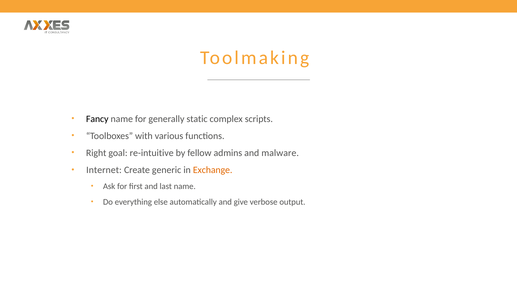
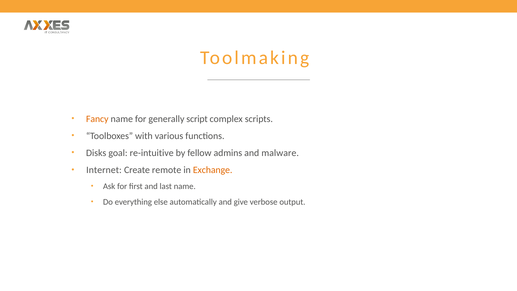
Fancy colour: black -> orange
static: static -> script
Right: Right -> Disks
generic: generic -> remote
